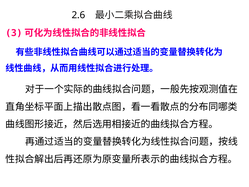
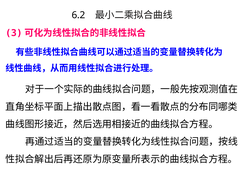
2.6: 2.6 -> 6.2
